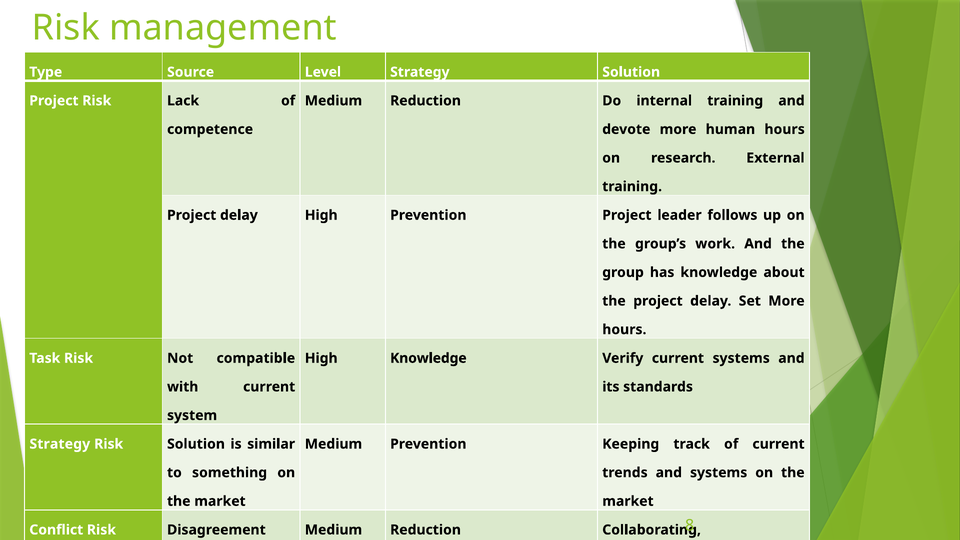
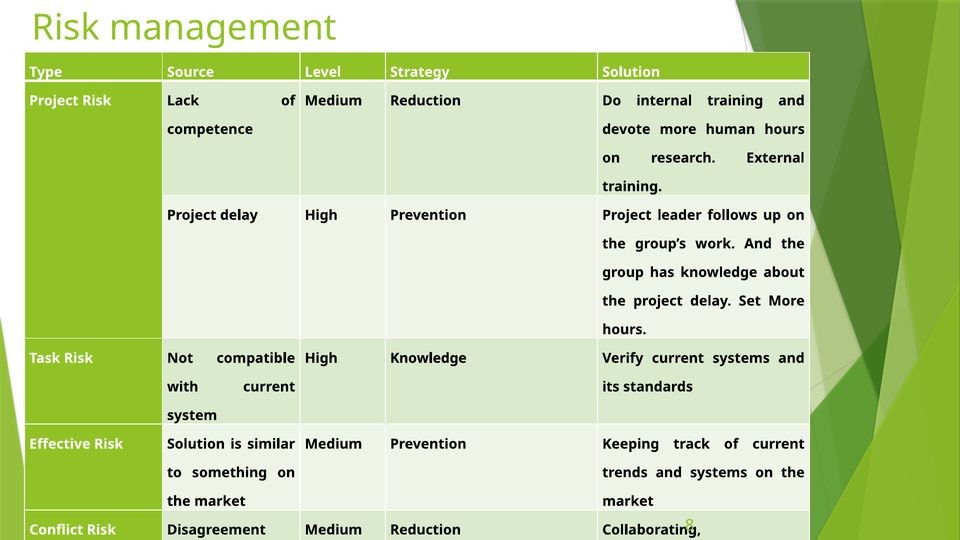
Strategy at (60, 444): Strategy -> Effective
